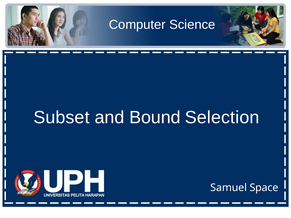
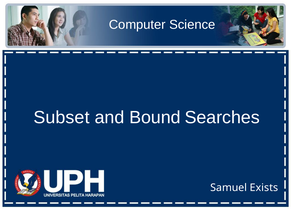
Selection: Selection -> Searches
Space: Space -> Exists
